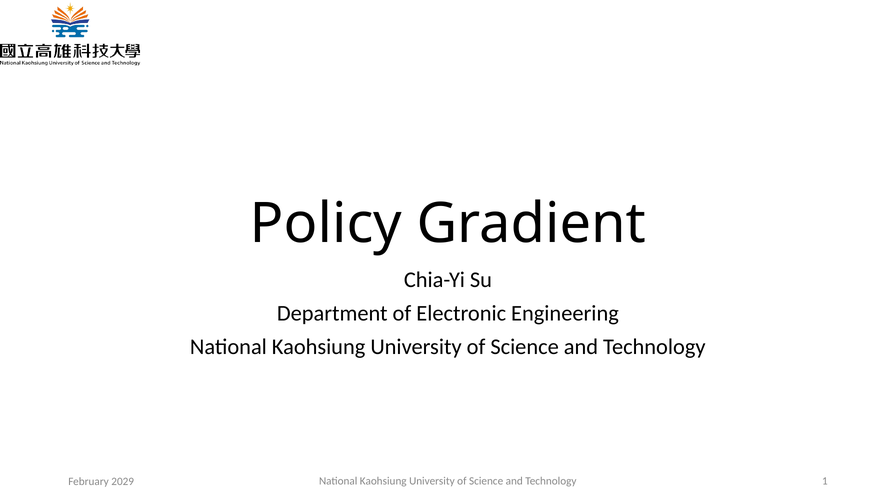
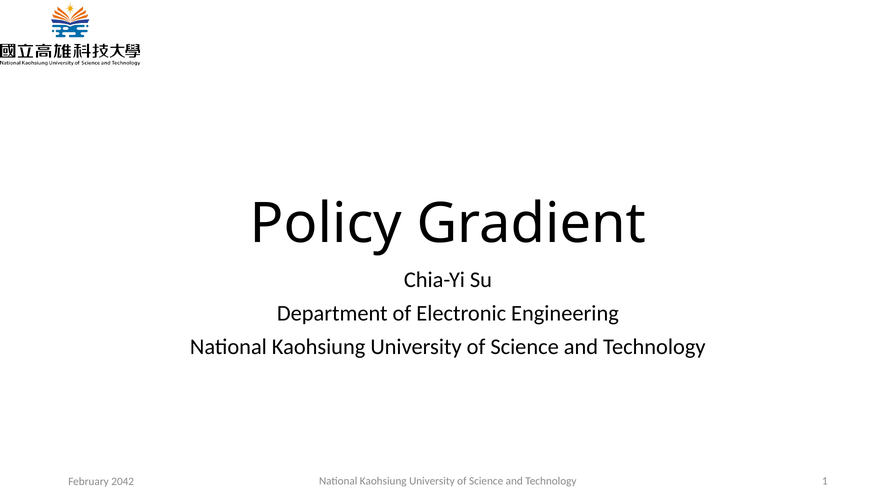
2029: 2029 -> 2042
